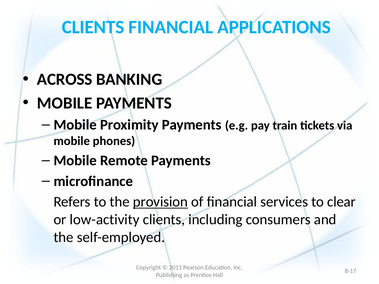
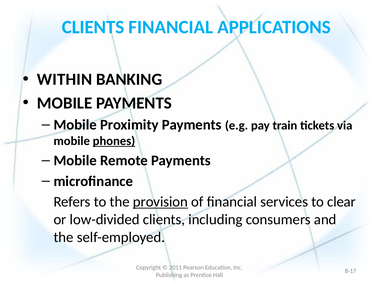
ACROSS: ACROSS -> WITHIN
phones underline: none -> present
low-activity: low-activity -> low-divided
